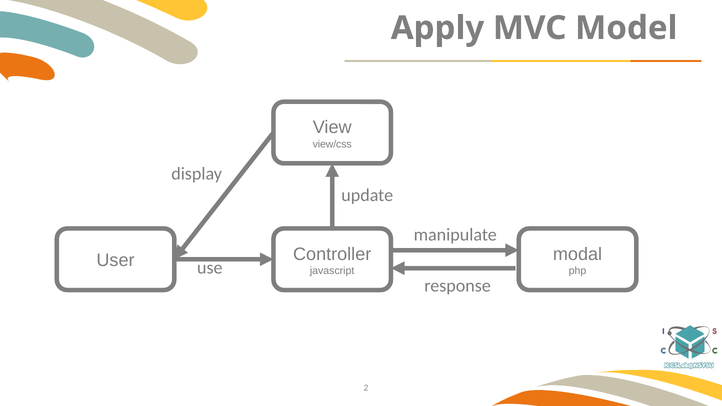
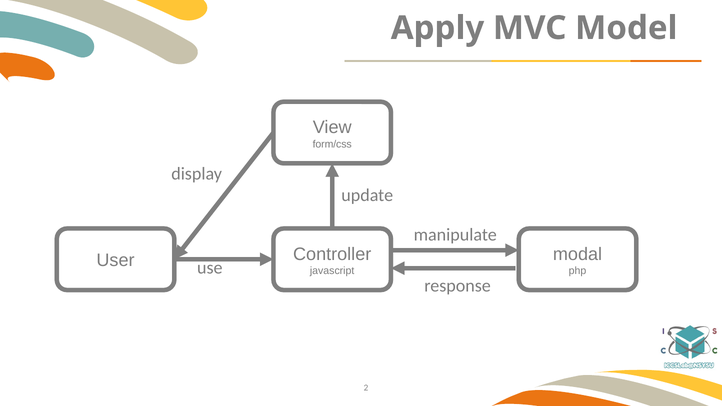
view/css: view/css -> form/css
